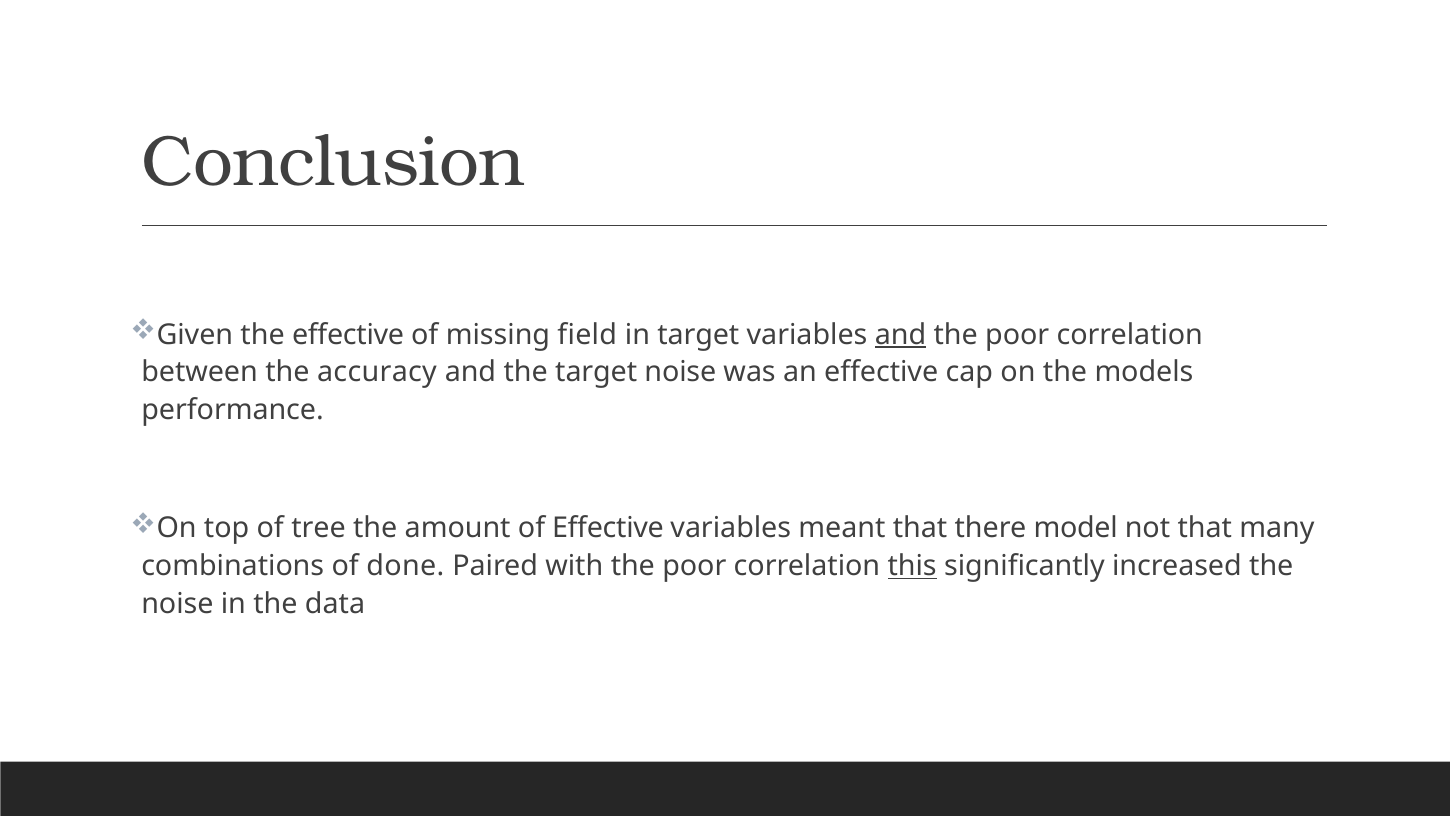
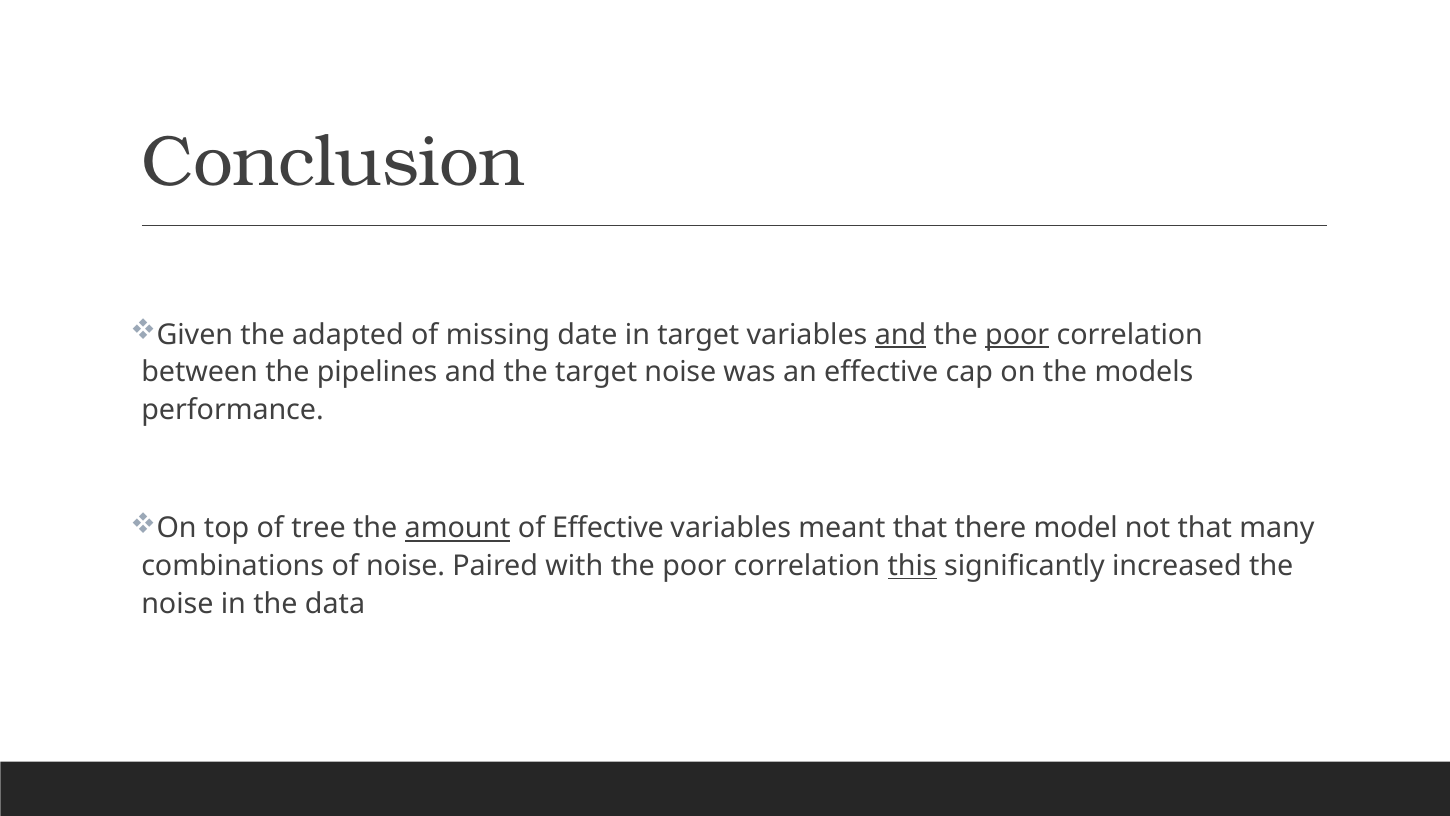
the effective: effective -> adapted
field: field -> date
poor at (1017, 334) underline: none -> present
accuracy: accuracy -> pipelines
amount underline: none -> present
of done: done -> noise
